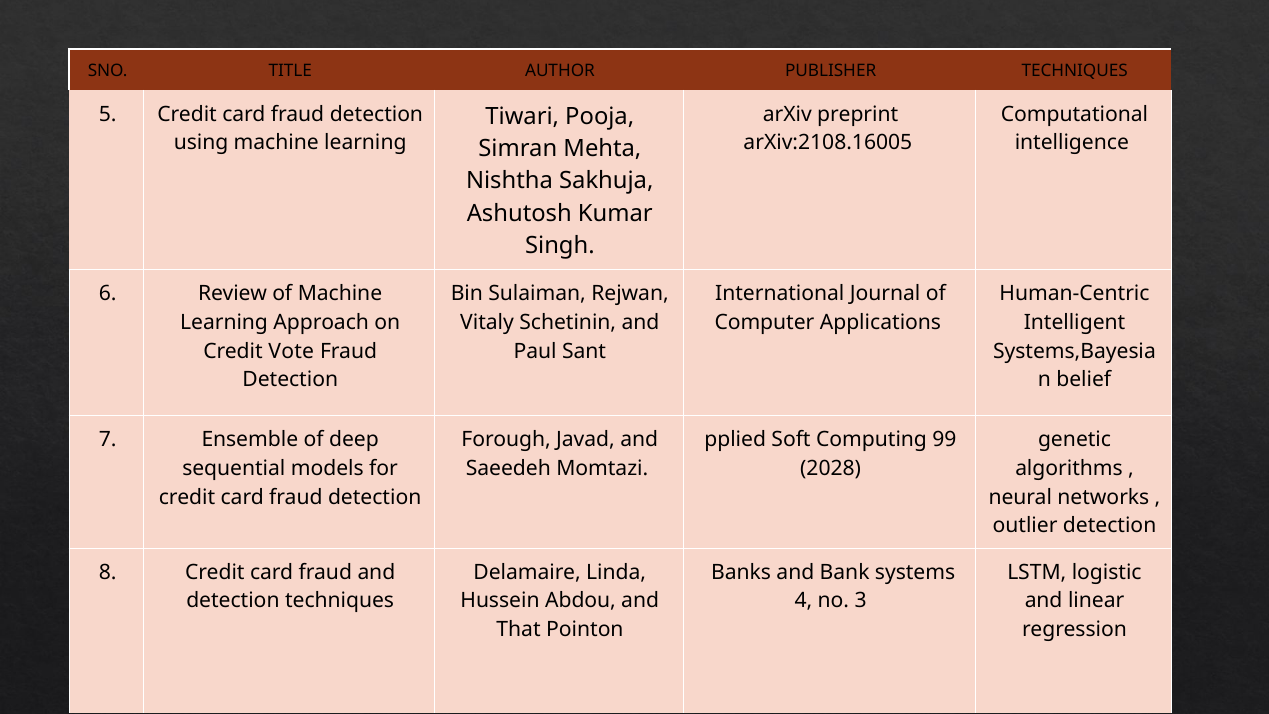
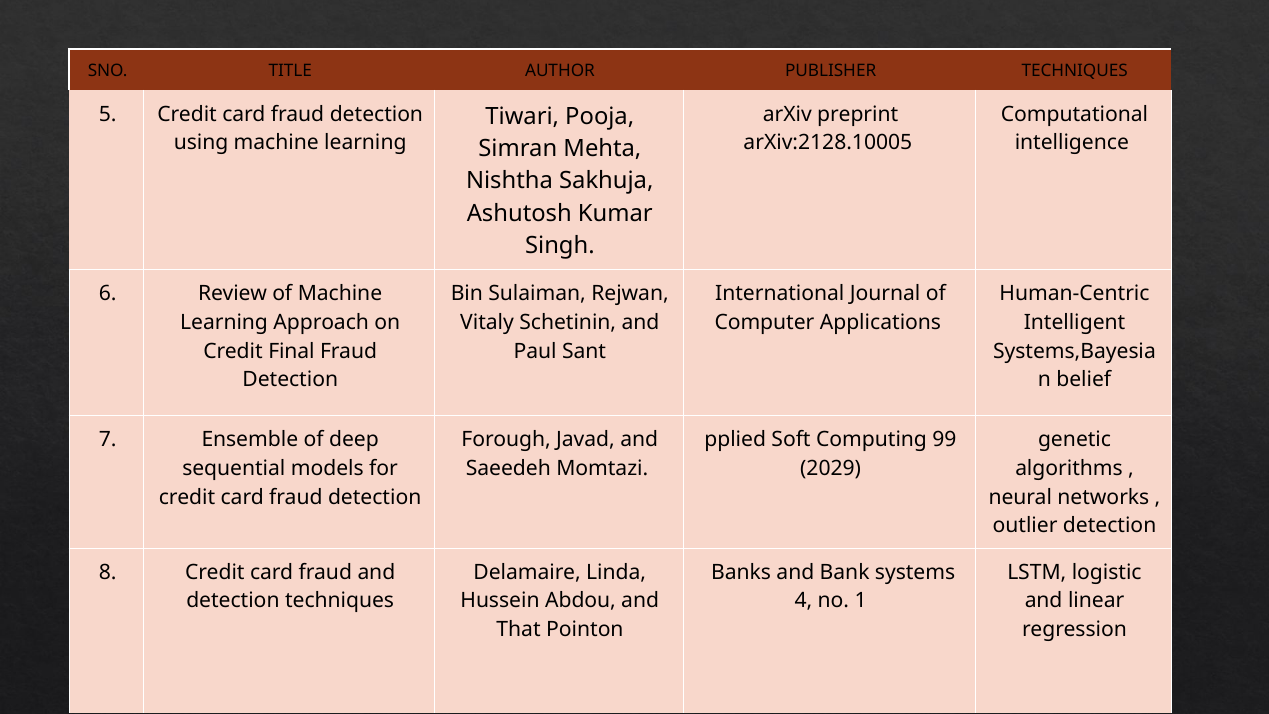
arXiv:2108.16005: arXiv:2108.16005 -> arXiv:2128.10005
Vote: Vote -> Final
2028: 2028 -> 2029
3: 3 -> 1
